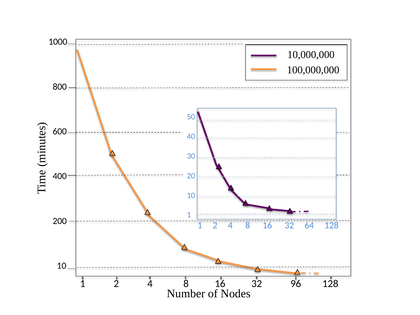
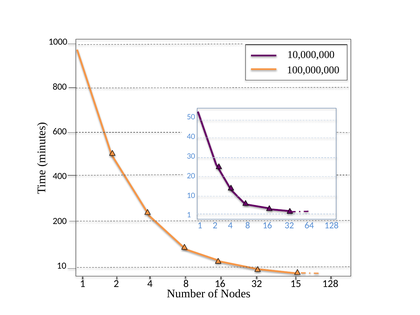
96: 96 -> 15
